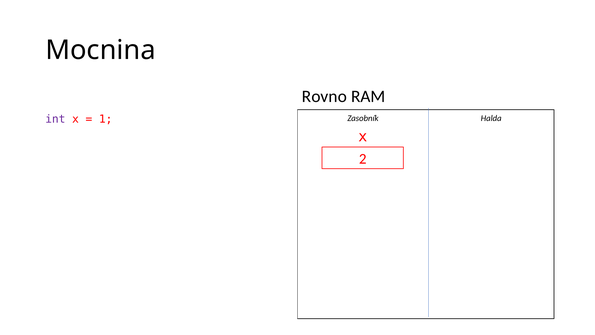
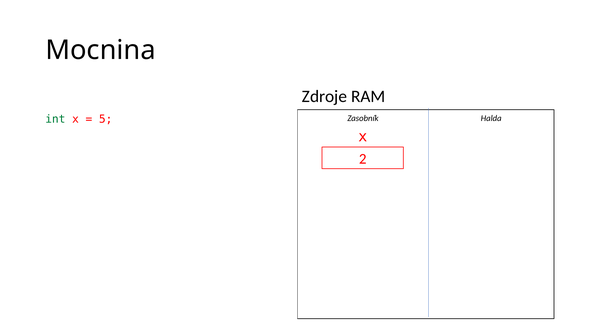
Rovno: Rovno -> Zdroje
int colour: purple -> green
1: 1 -> 5
